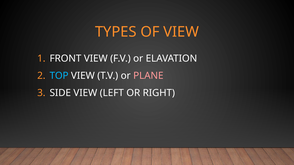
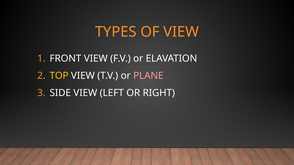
TOP colour: light blue -> yellow
